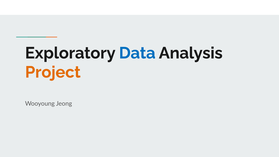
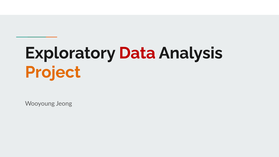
Data colour: blue -> red
